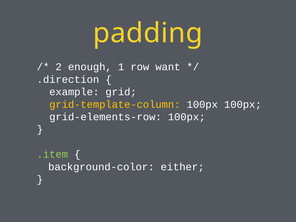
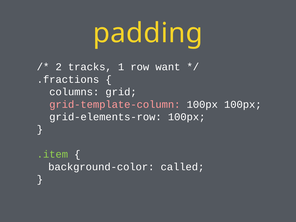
enough: enough -> tracks
.direction: .direction -> .fractions
example: example -> columns
grid-template-column colour: yellow -> pink
either: either -> called
